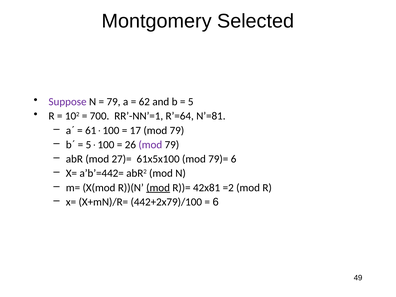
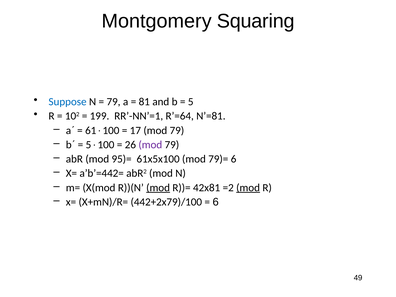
Selected: Selected -> Squaring
Suppose colour: purple -> blue
62: 62 -> 81
700: 700 -> 199
27)=: 27)= -> 95)=
mod at (248, 188) underline: none -> present
